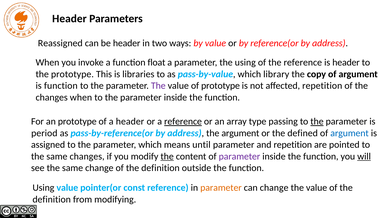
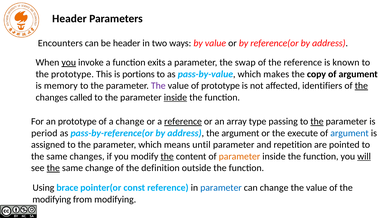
Reassigned: Reassigned -> Encounters
you at (69, 63) underline: none -> present
float: float -> exits
the using: using -> swap
is header: header -> known
libraries: libraries -> portions
library: library -> makes
is function: function -> memory
affected repetition: repetition -> identifiers
the at (361, 86) underline: none -> present
changes when: when -> called
inside at (175, 97) underline: none -> present
a header: header -> change
defined: defined -> execute
parameter at (239, 157) colour: purple -> orange
the at (53, 168) underline: none -> present
Using value: value -> brace
parameter at (221, 188) colour: orange -> blue
definition at (52, 200): definition -> modifying
